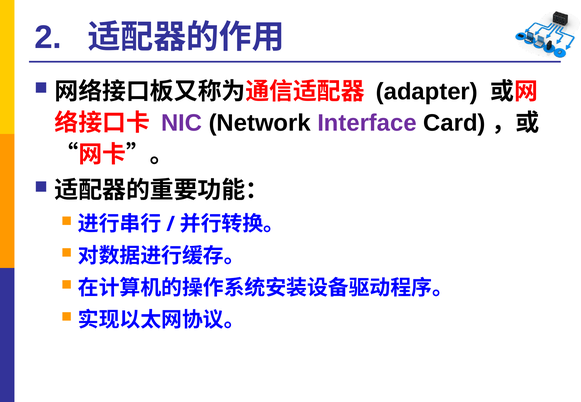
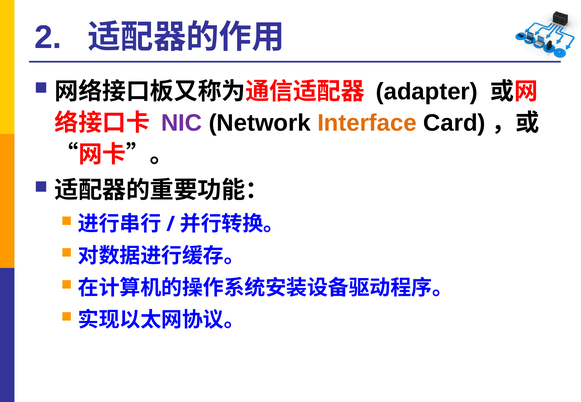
Interface colour: purple -> orange
